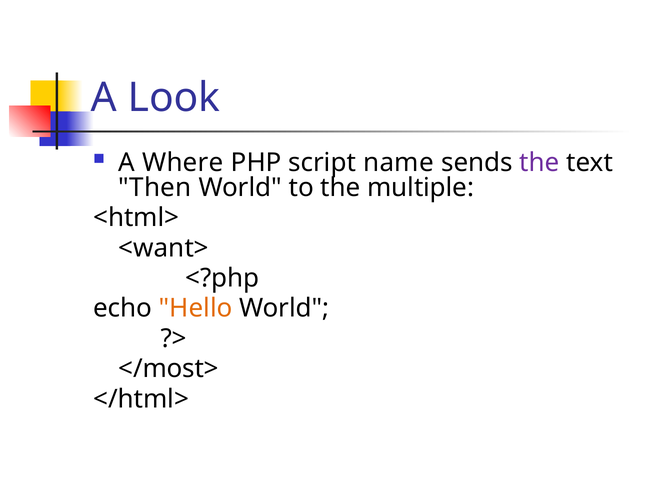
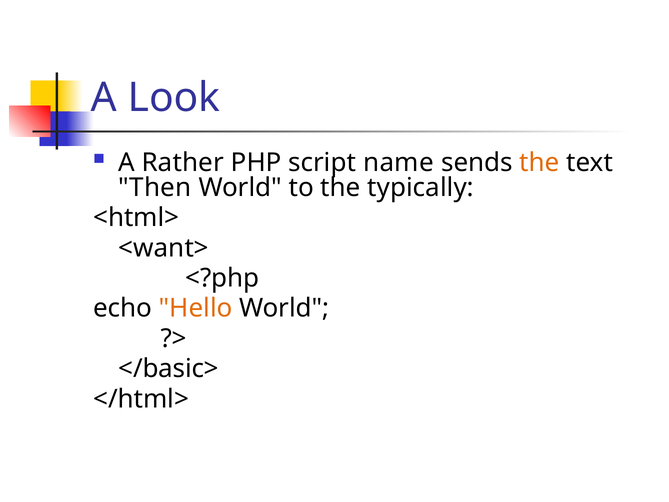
Where: Where -> Rather
the at (540, 162) colour: purple -> orange
multiple: multiple -> typically
</most>: </most> -> </basic>
